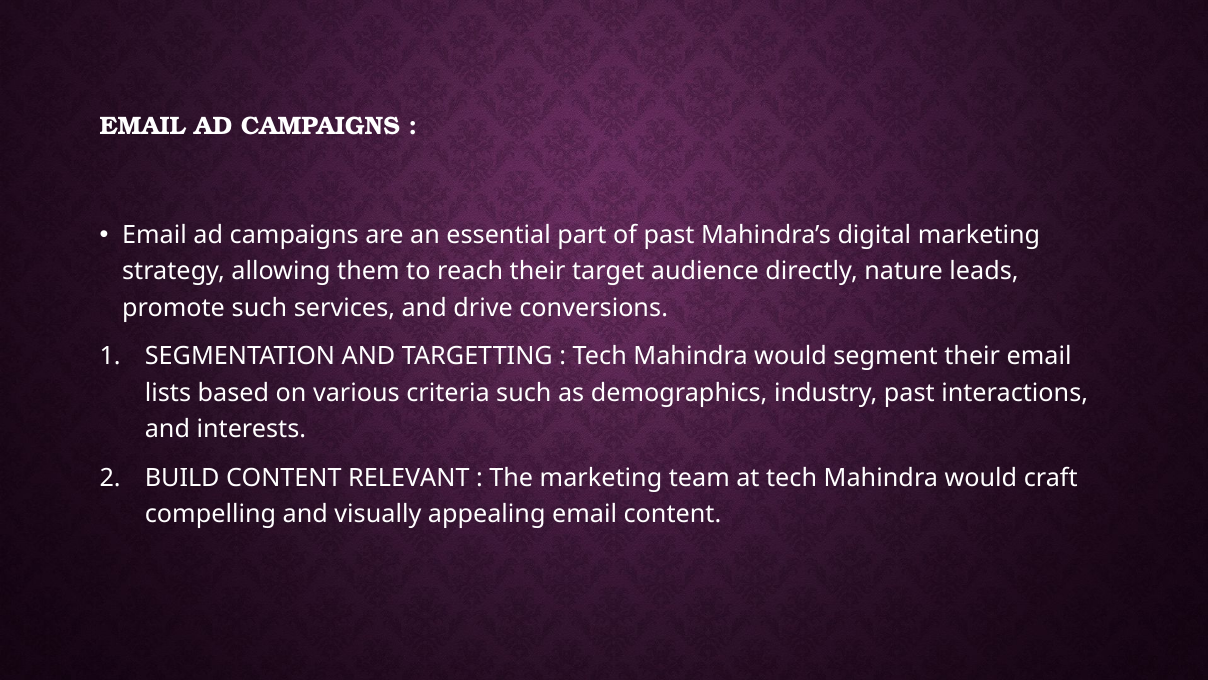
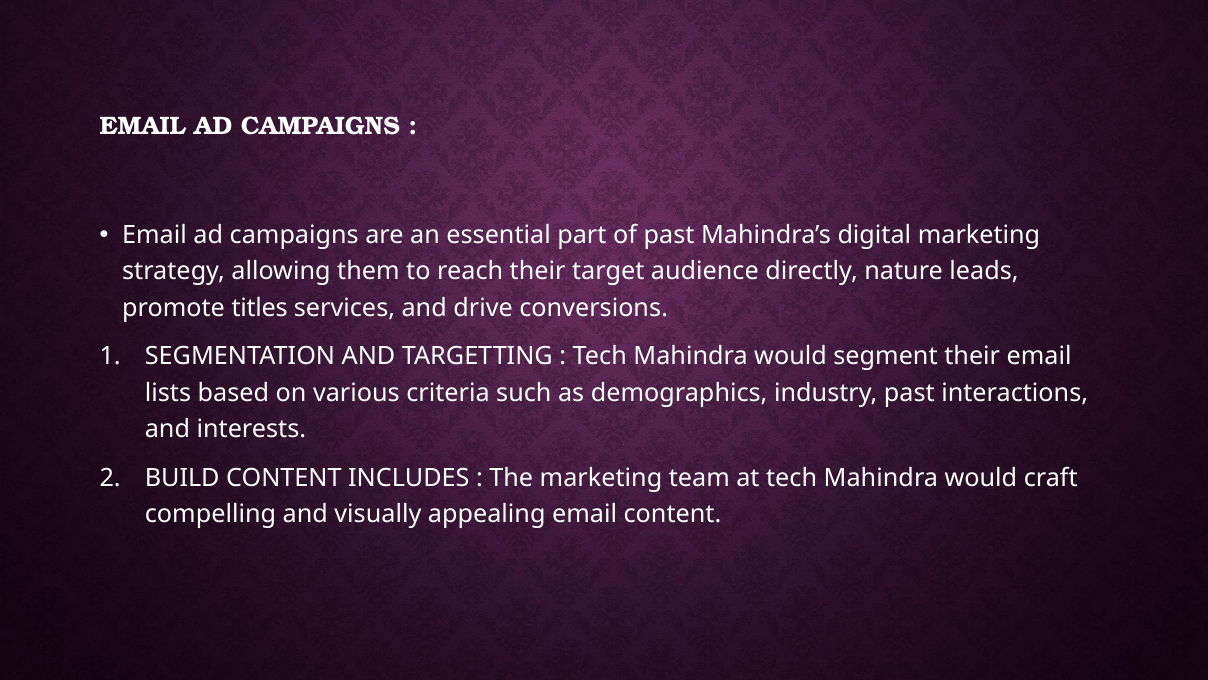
promote such: such -> titles
RELEVANT: RELEVANT -> INCLUDES
